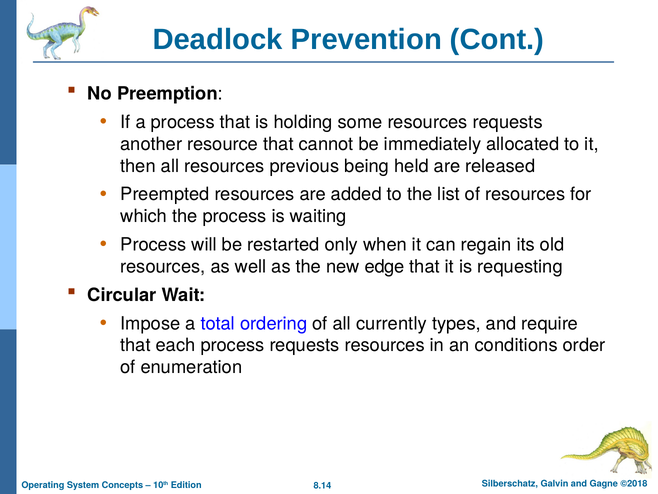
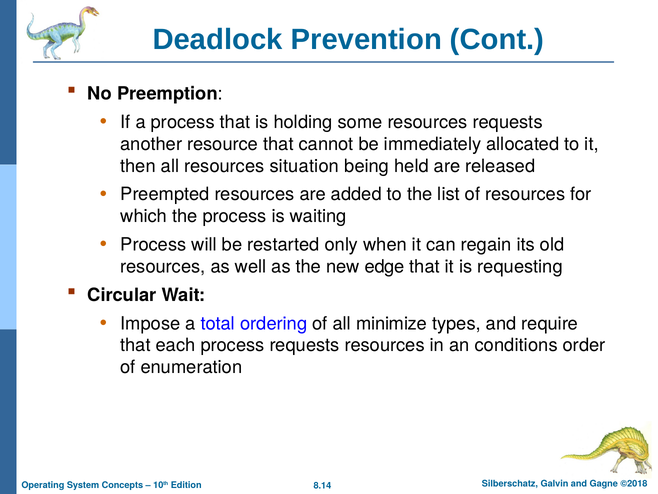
previous: previous -> situation
currently: currently -> minimize
